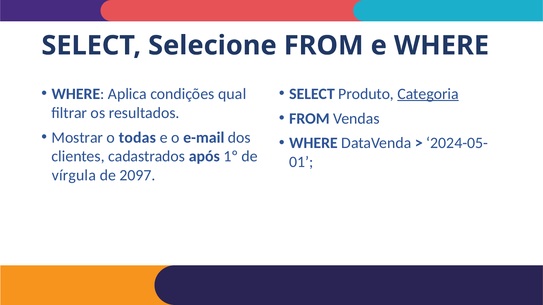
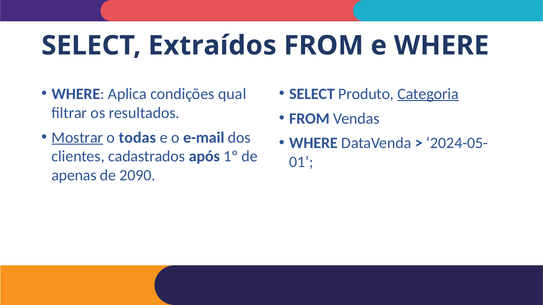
Selecione: Selecione -> Extraídos
Mostrar underline: none -> present
vírgula: vírgula -> apenas
2097: 2097 -> 2090
